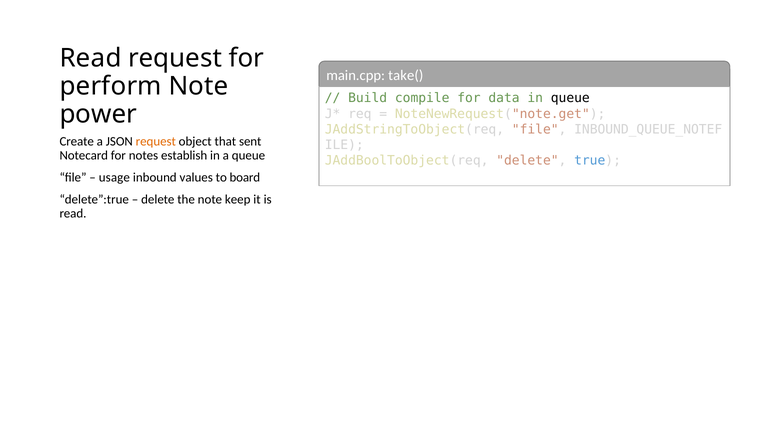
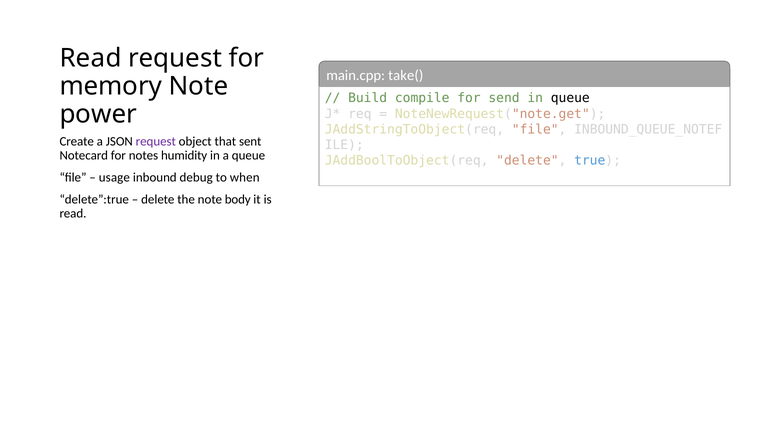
perform: perform -> memory
data: data -> send
request at (156, 141) colour: orange -> purple
establish: establish -> humidity
values: values -> debug
board: board -> when
keep: keep -> body
